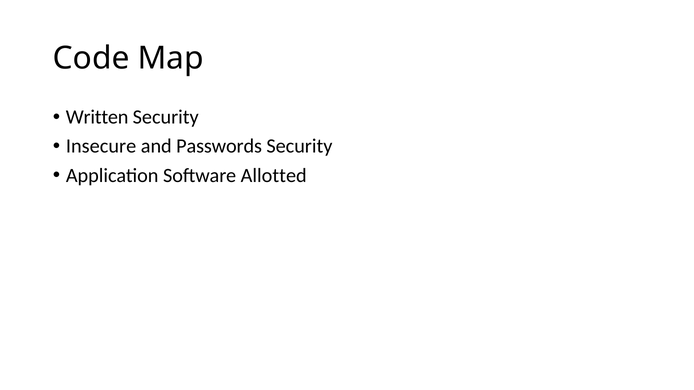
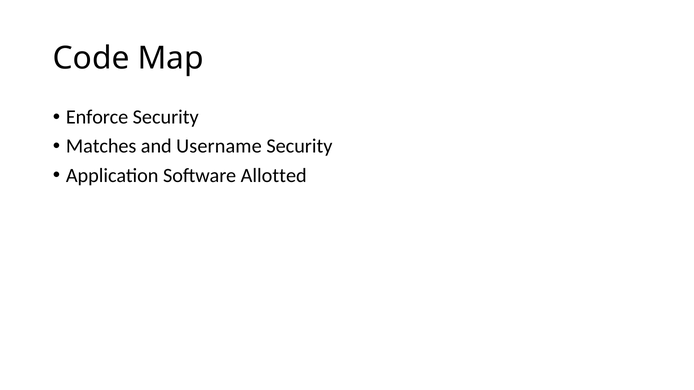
Written: Written -> Enforce
Insecure: Insecure -> Matches
Passwords: Passwords -> Username
